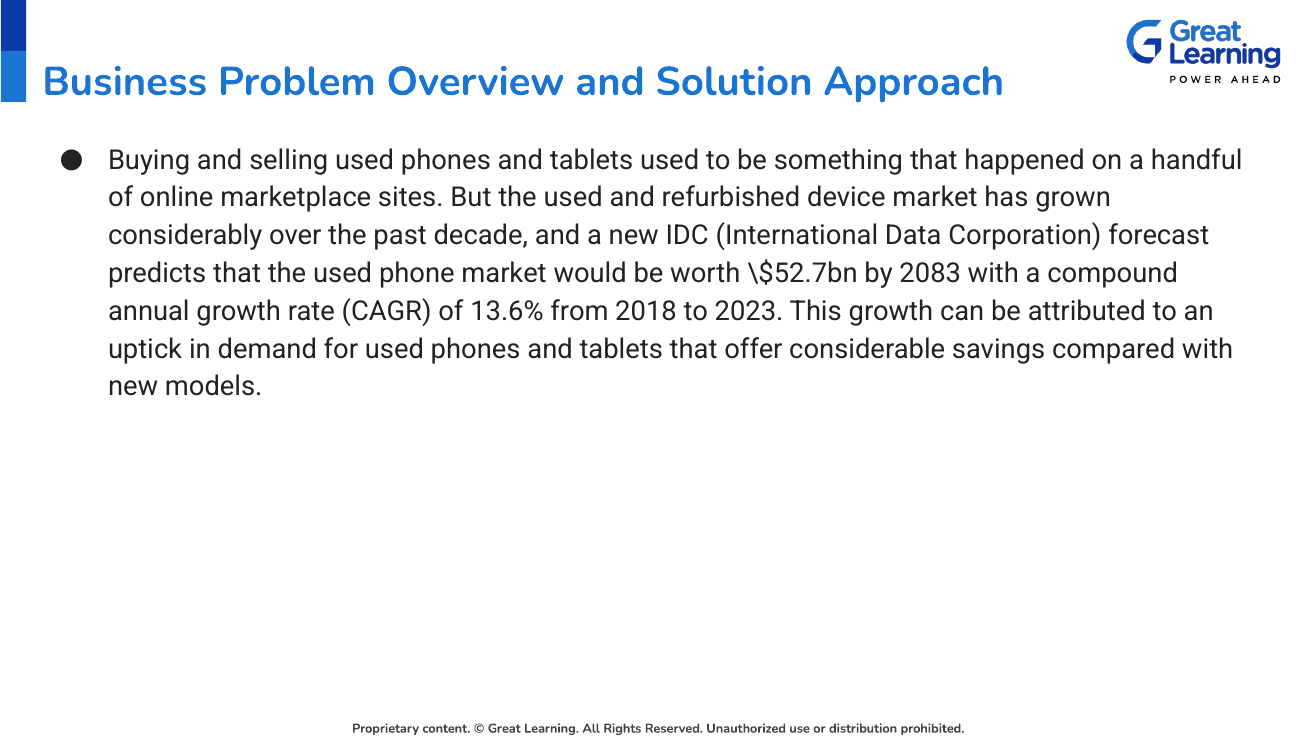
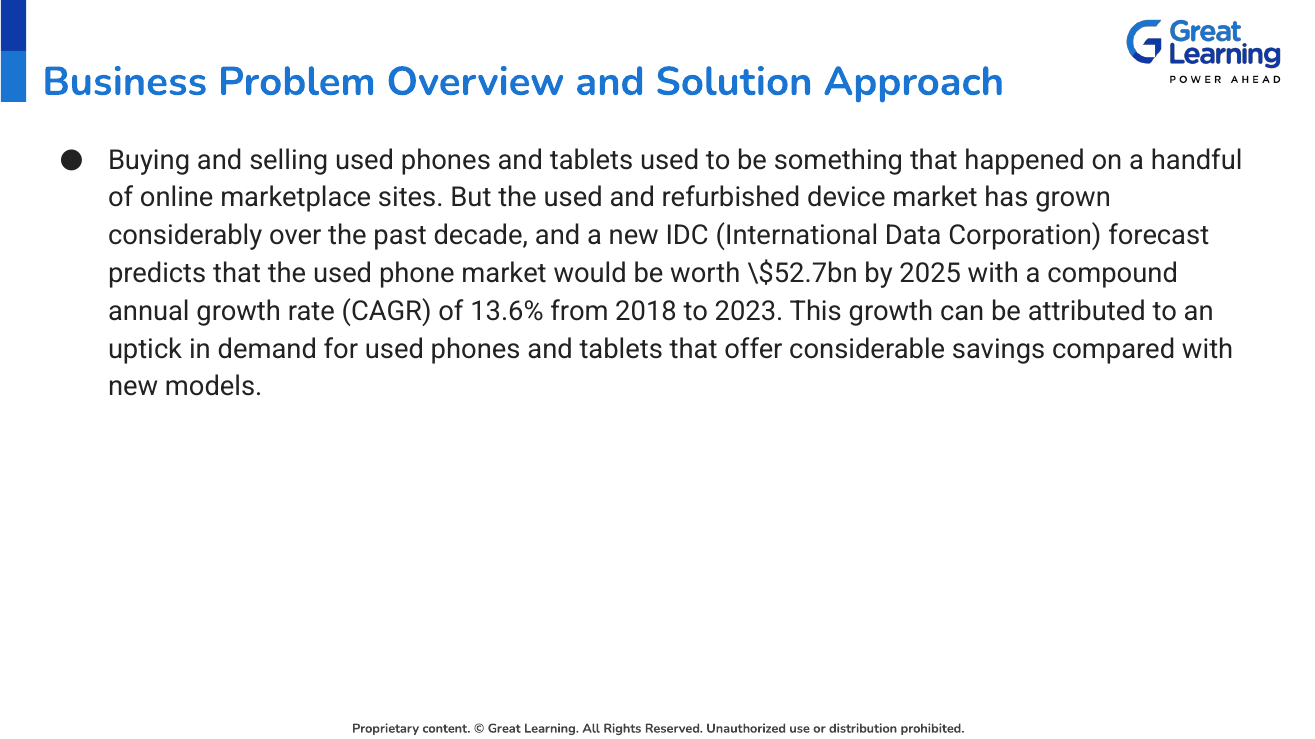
2083: 2083 -> 2025
